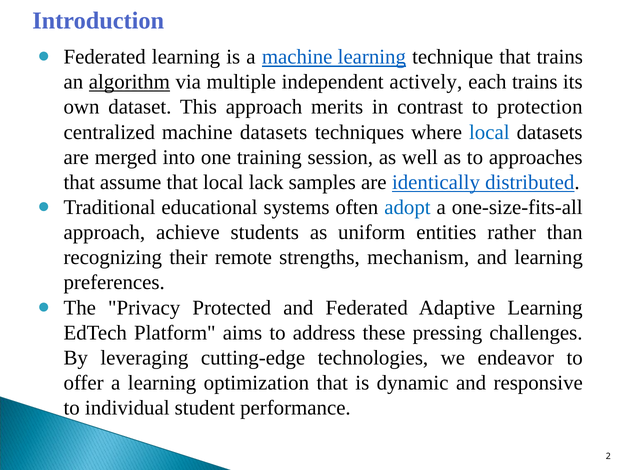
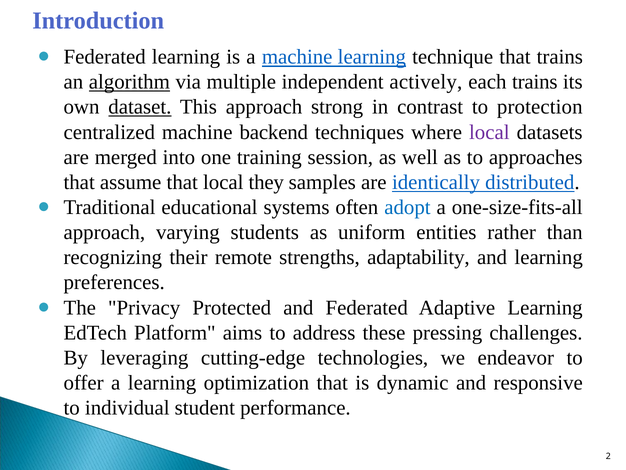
dataset underline: none -> present
merits: merits -> strong
machine datasets: datasets -> backend
local at (489, 132) colour: blue -> purple
lack: lack -> they
achieve: achieve -> varying
mechanism: mechanism -> adaptability
